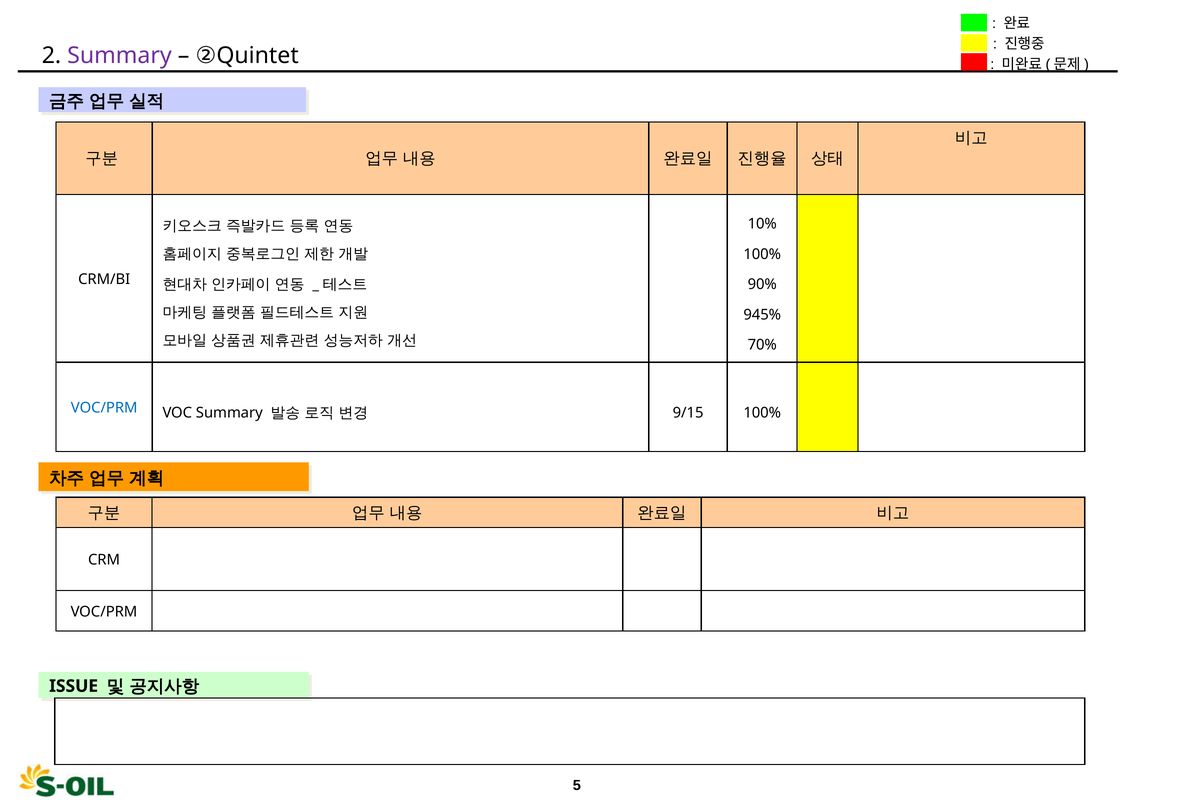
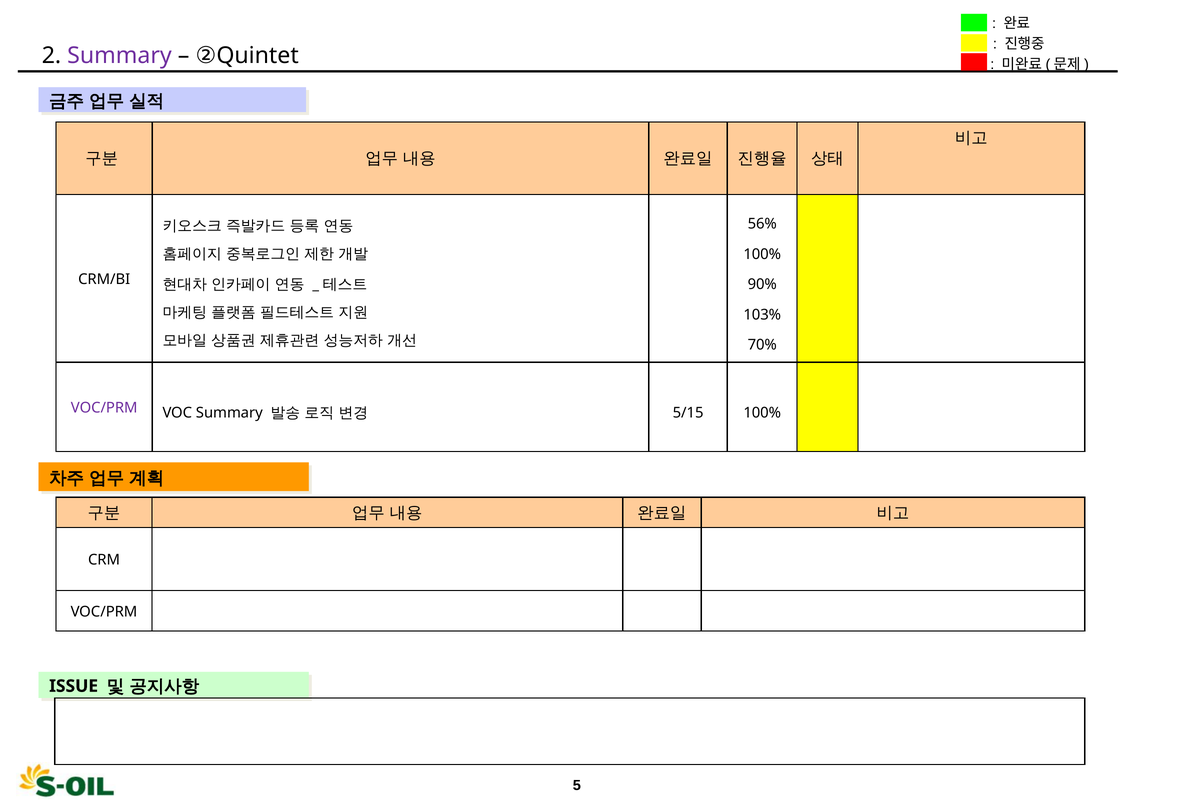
10%: 10% -> 56%
945%: 945% -> 103%
VOC/PRM at (104, 408) colour: blue -> purple
9/15: 9/15 -> 5/15
